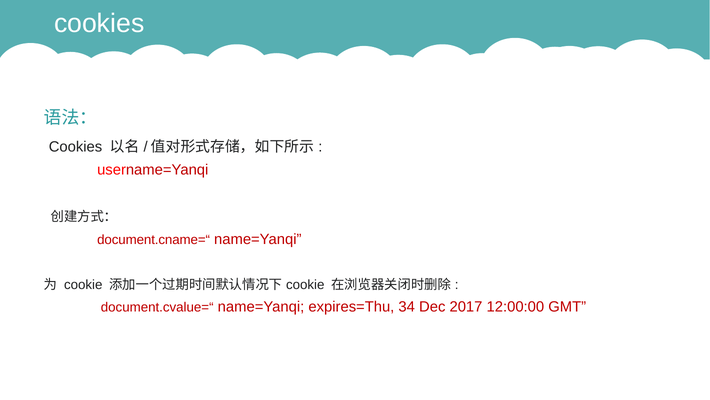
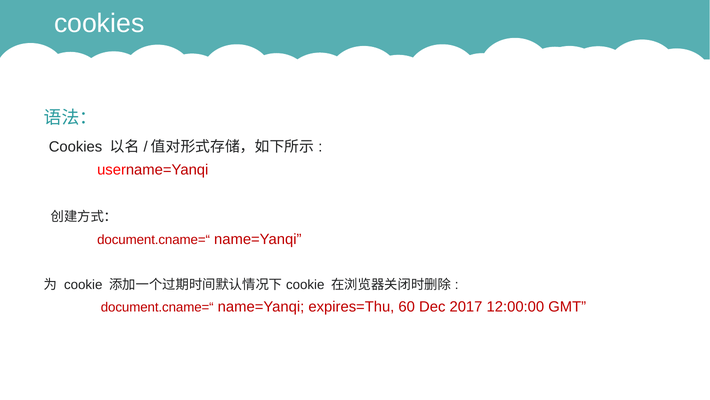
document.cvalue=“ at (157, 307): document.cvalue=“ -> document.cname=“
34: 34 -> 60
